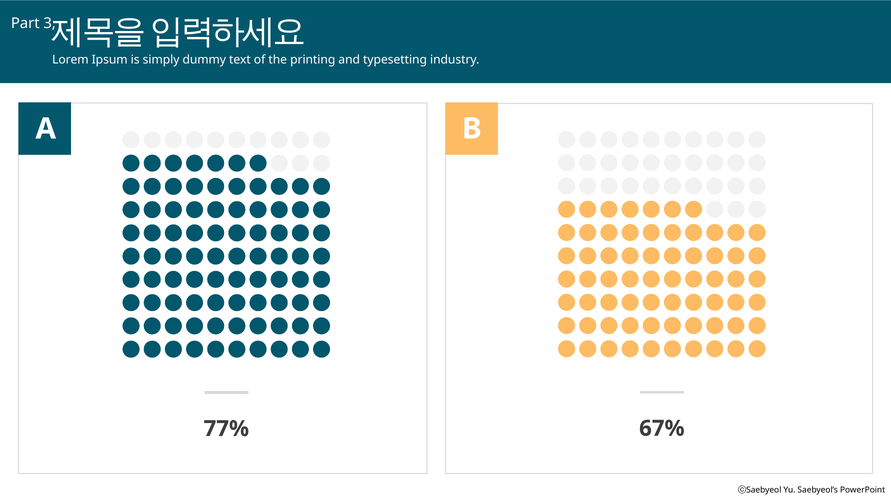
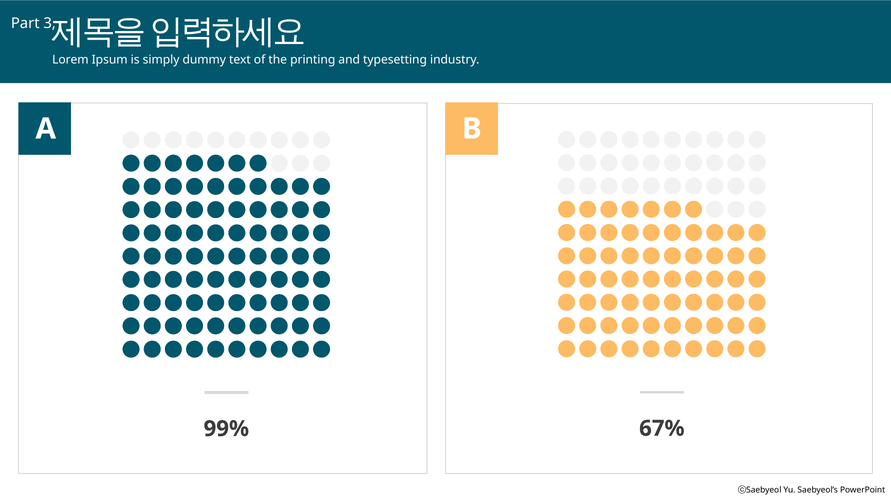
77%: 77% -> 99%
